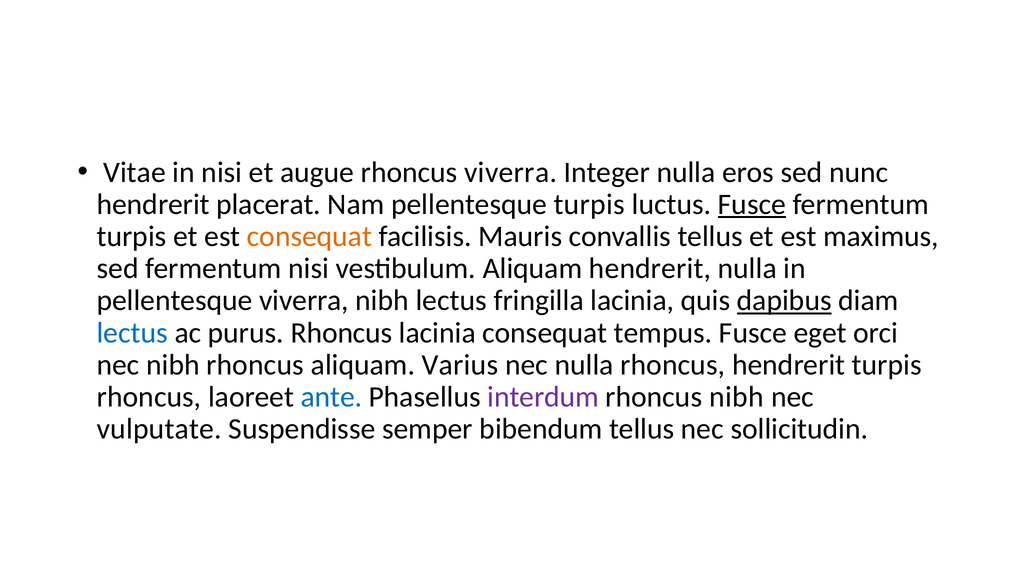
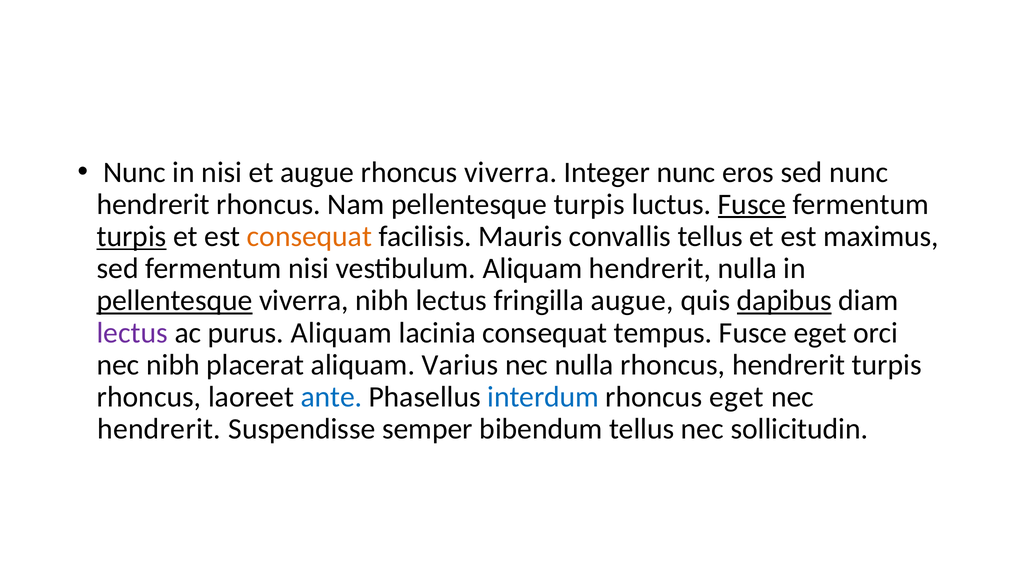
Vitae at (135, 172): Vitae -> Nunc
Integer nulla: nulla -> nunc
hendrerit placerat: placerat -> rhoncus
turpis at (132, 236) underline: none -> present
pellentesque at (175, 300) underline: none -> present
fringilla lacinia: lacinia -> augue
lectus at (132, 332) colour: blue -> purple
purus Rhoncus: Rhoncus -> Aliquam
nibh rhoncus: rhoncus -> placerat
interdum colour: purple -> blue
rhoncus nibh: nibh -> eget
vulputate at (159, 429): vulputate -> hendrerit
